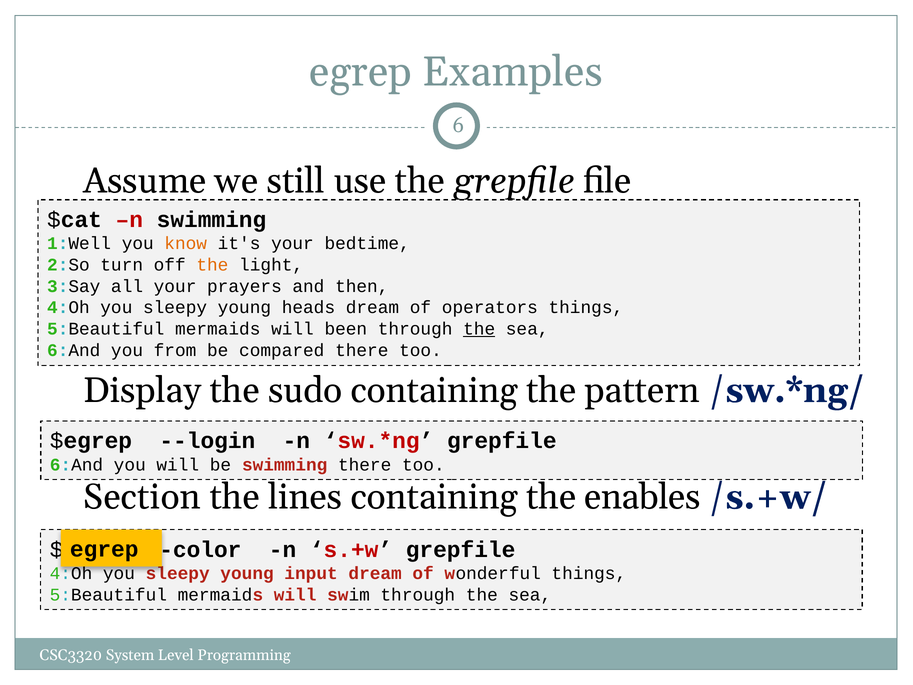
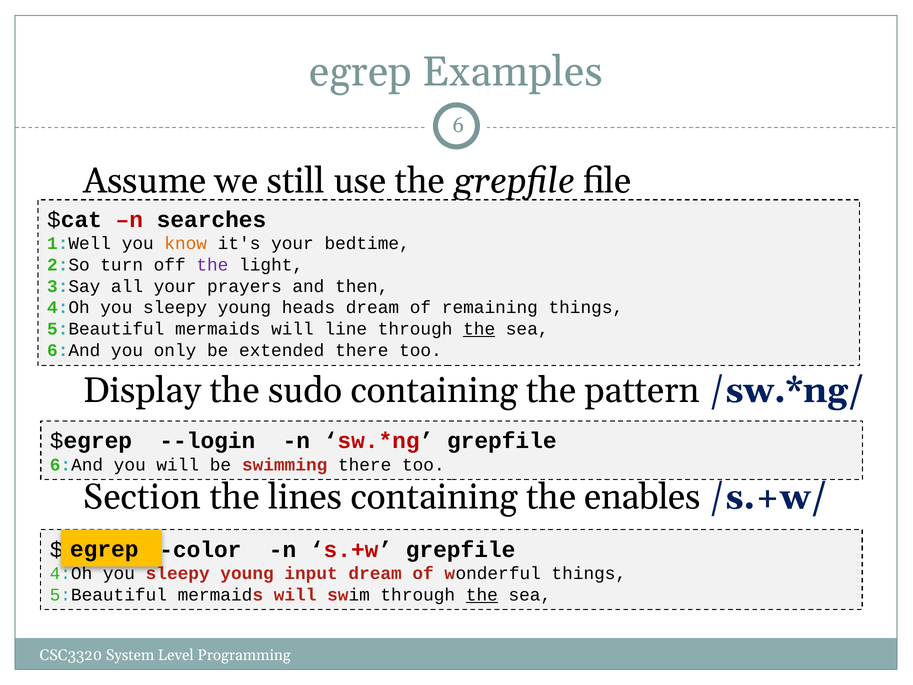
n swimming: swimming -> searches
the at (212, 265) colour: orange -> purple
operators: operators -> remaining
been: been -> line
from: from -> only
compared: compared -> extended
the at (482, 595) underline: none -> present
